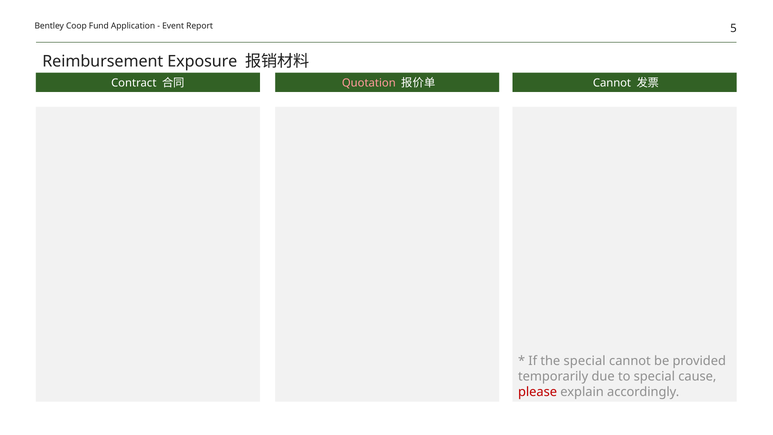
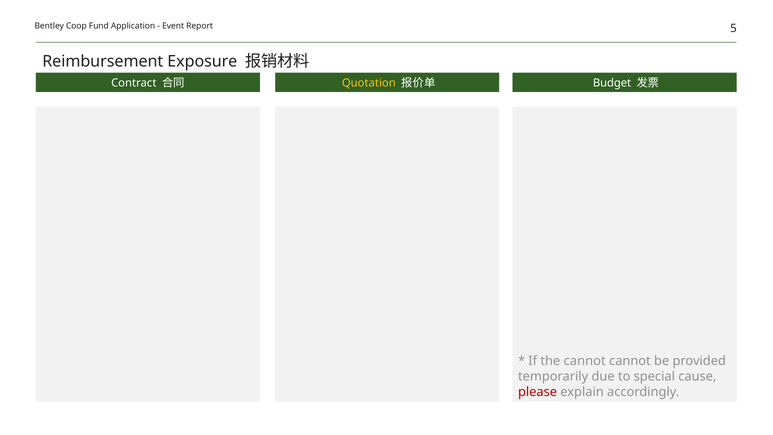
Quotation colour: pink -> yellow
Cannot at (612, 83): Cannot -> Budget
the special: special -> cannot
